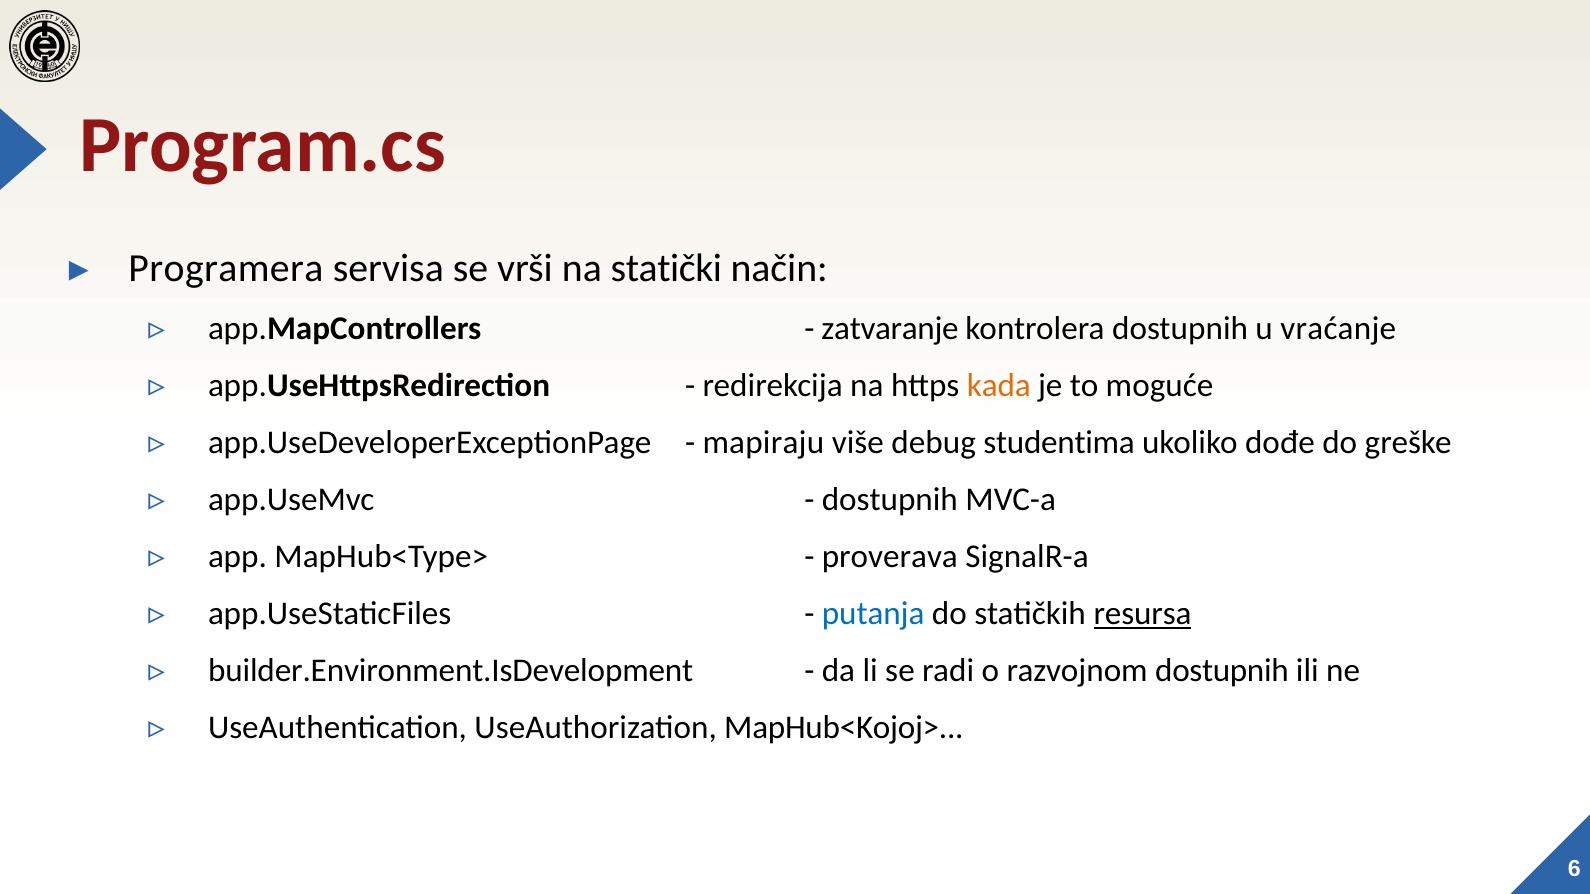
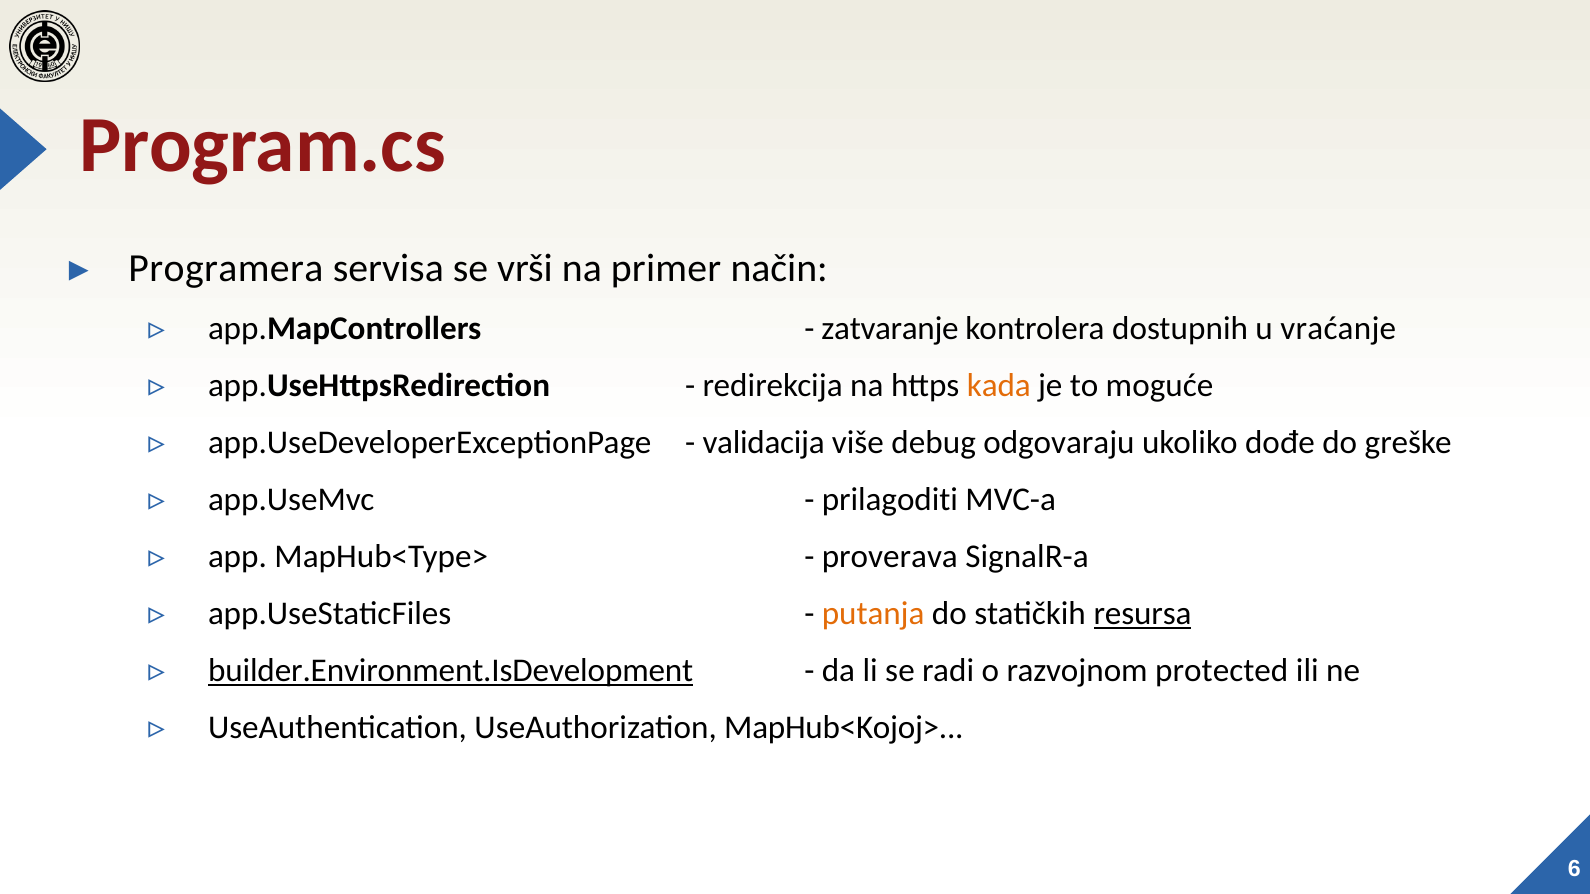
statički: statički -> primer
mapiraju: mapiraju -> validacija
studentima: studentima -> odgovaraju
dostupnih at (890, 500): dostupnih -> prilagoditi
putanja colour: blue -> orange
builder.Environment.IsDevelopment underline: none -> present
razvojnom dostupnih: dostupnih -> protected
